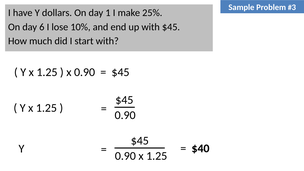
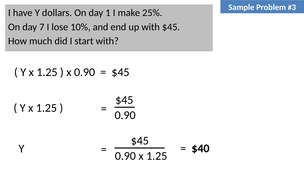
6: 6 -> 7
